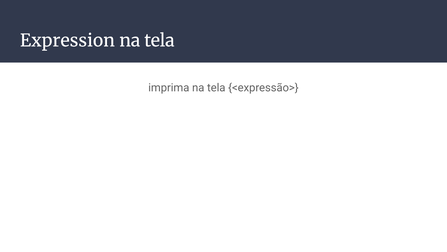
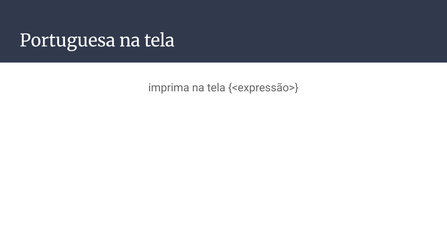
Expression: Expression -> Portuguesa
